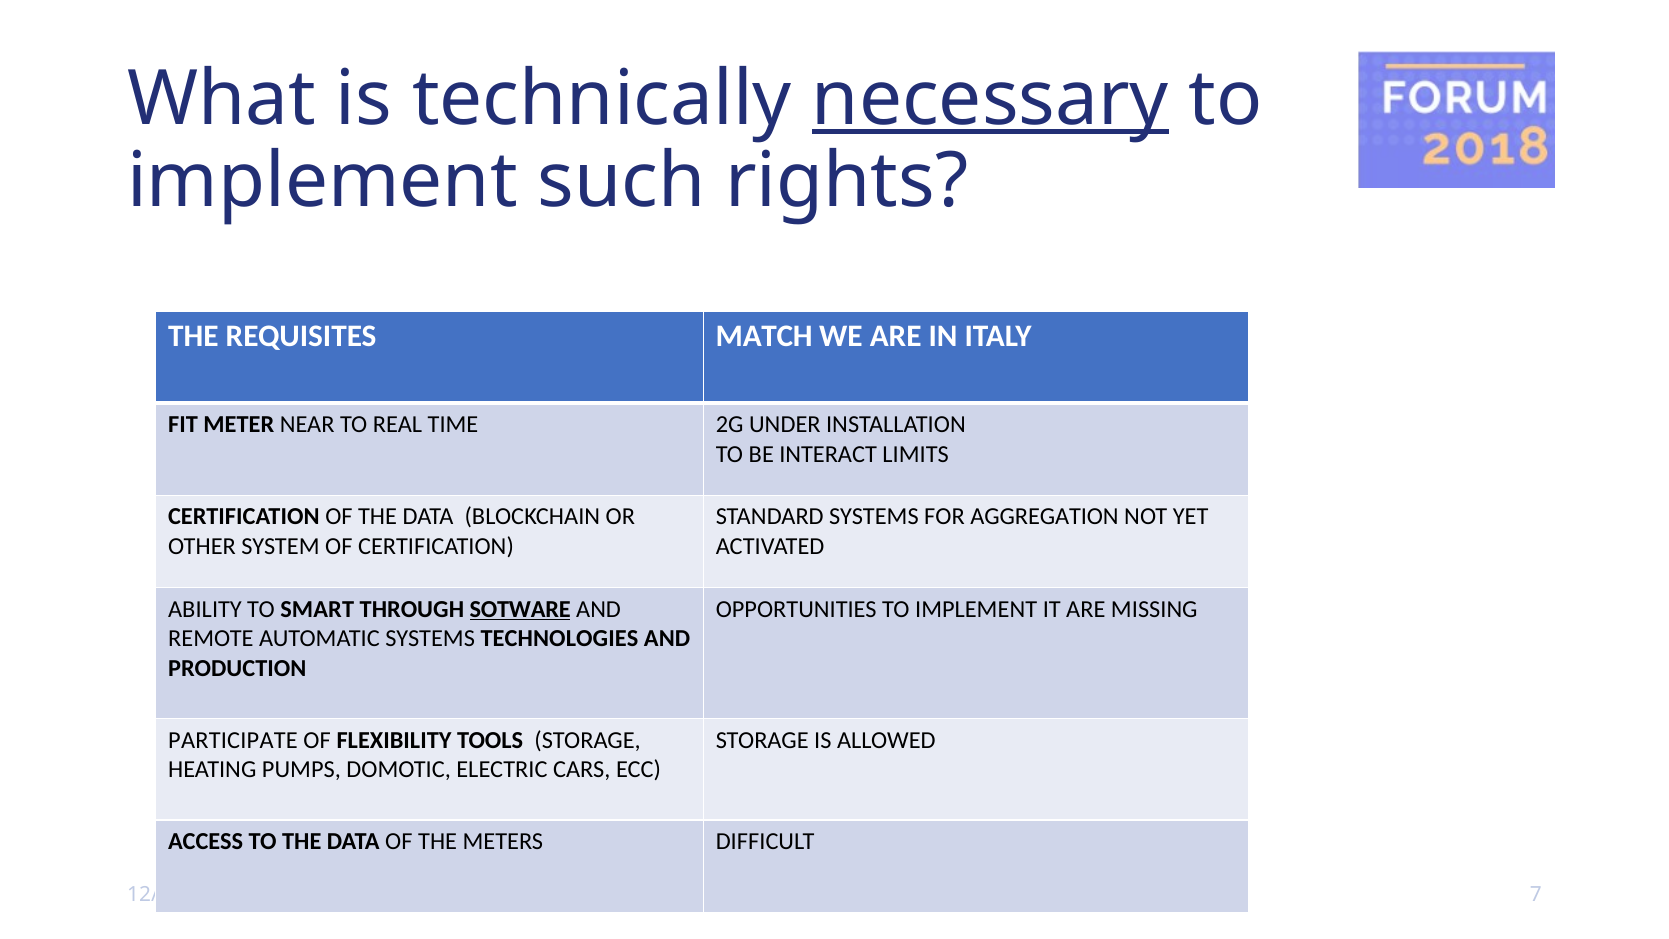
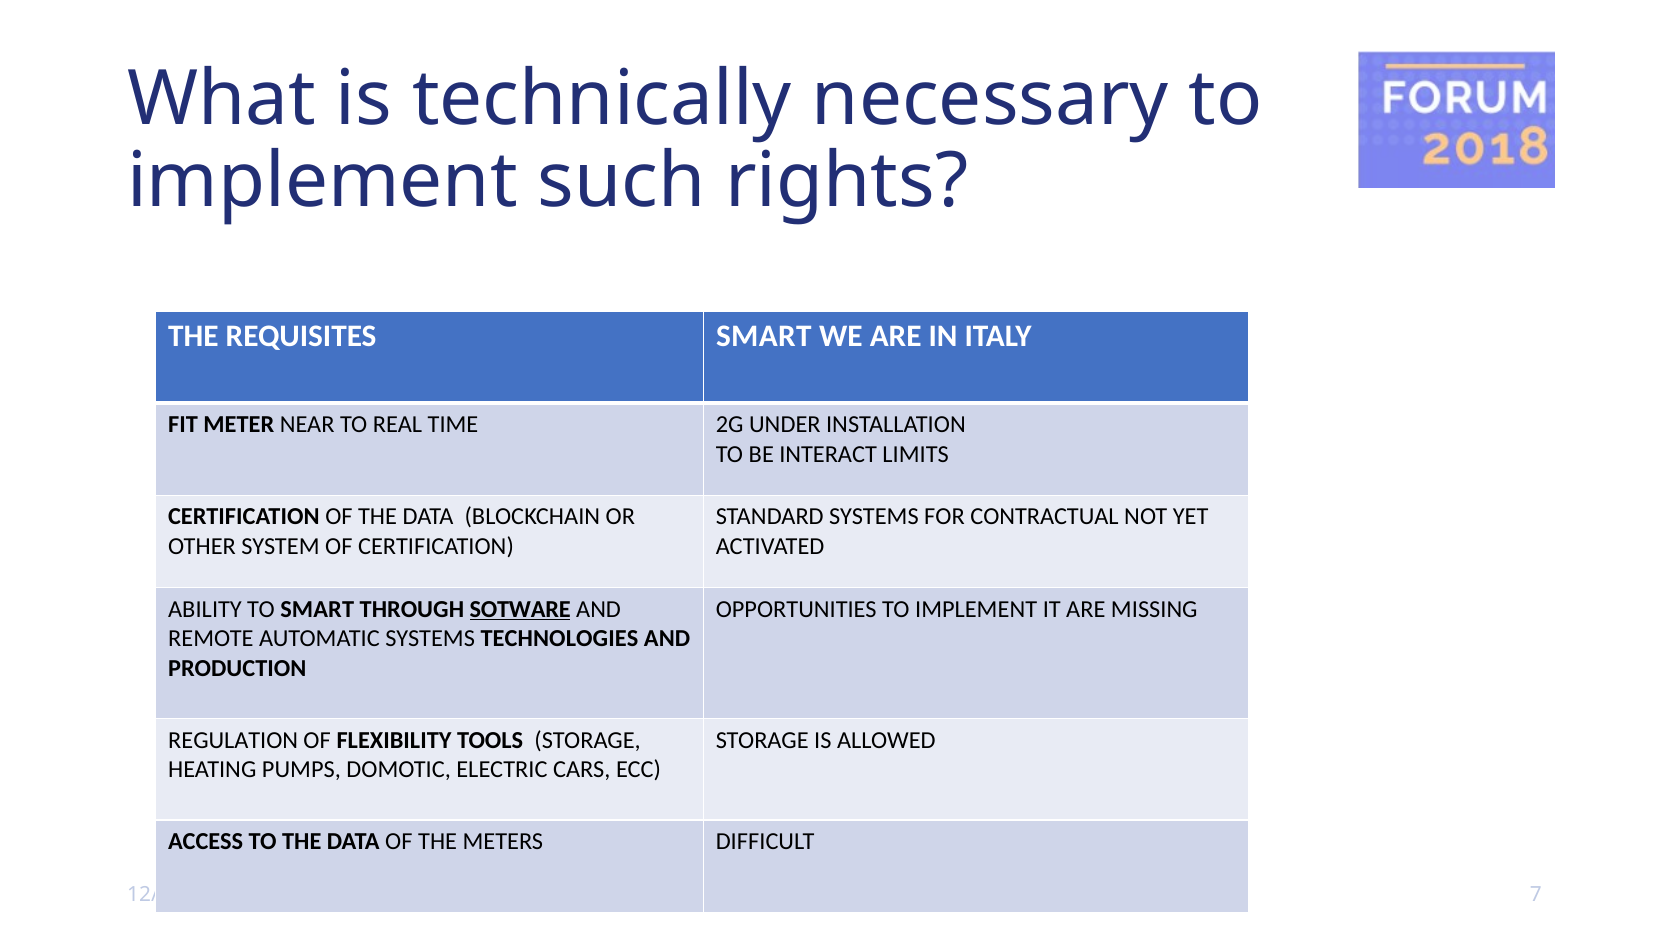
necessary underline: present -> none
REQUISITES MATCH: MATCH -> SMART
AGGREGATION: AGGREGATION -> CONTRACTUAL
PARTICIPATE: PARTICIPATE -> REGULATION
